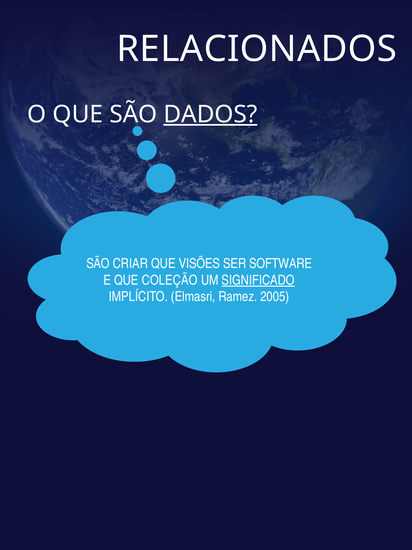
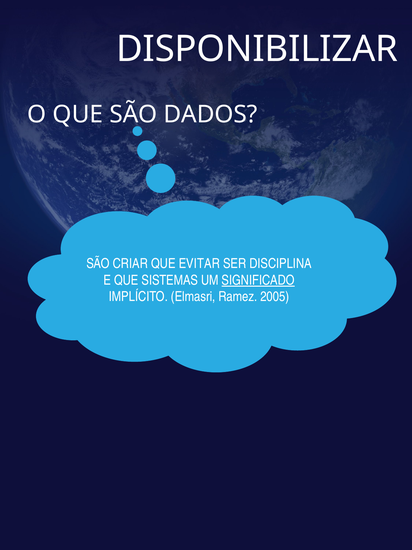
RELACIONADOS: RELACIONADOS -> DISPONIBILIZAR
DADOS underline: present -> none
VISÕES: VISÕES -> EVITAR
SOFTWARE: SOFTWARE -> DISCIPLINA
COLEÇÃO: COLEÇÃO -> SISTEMAS
